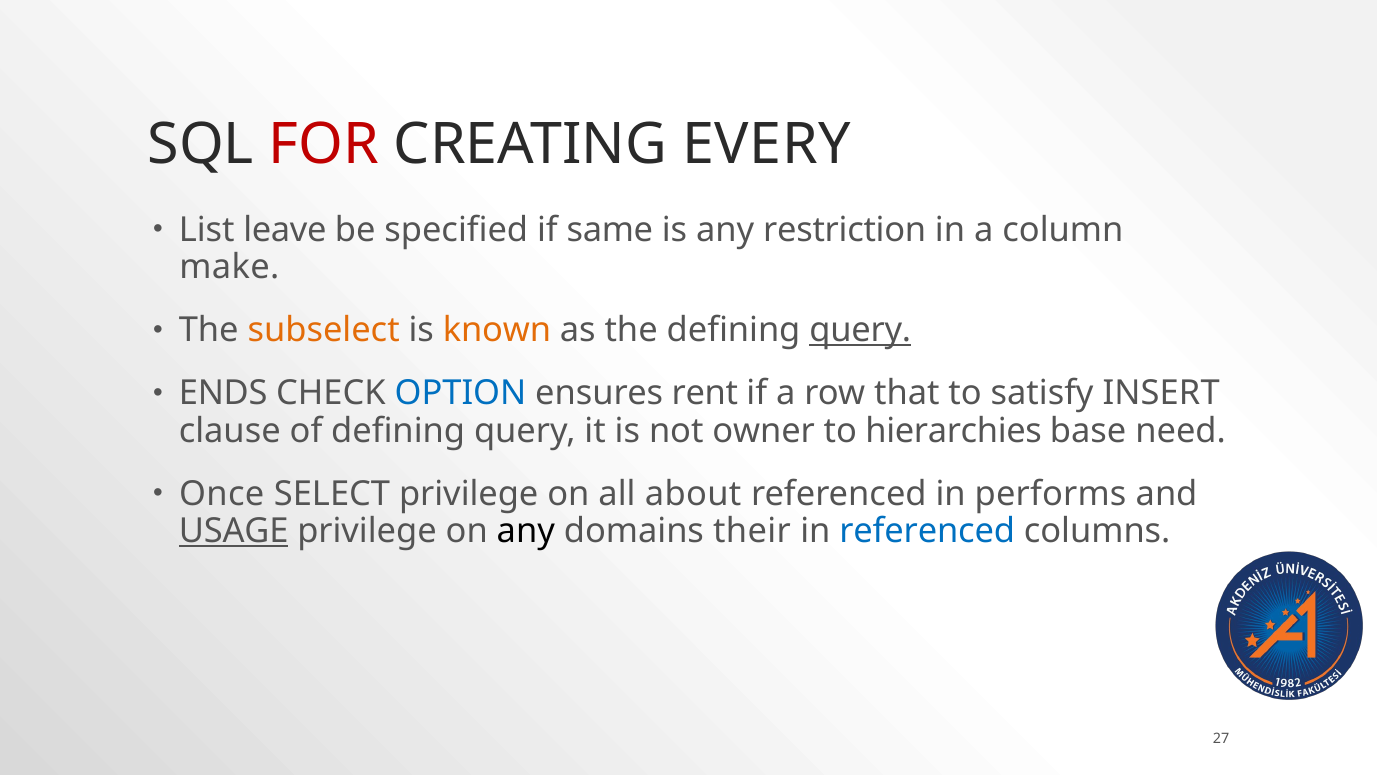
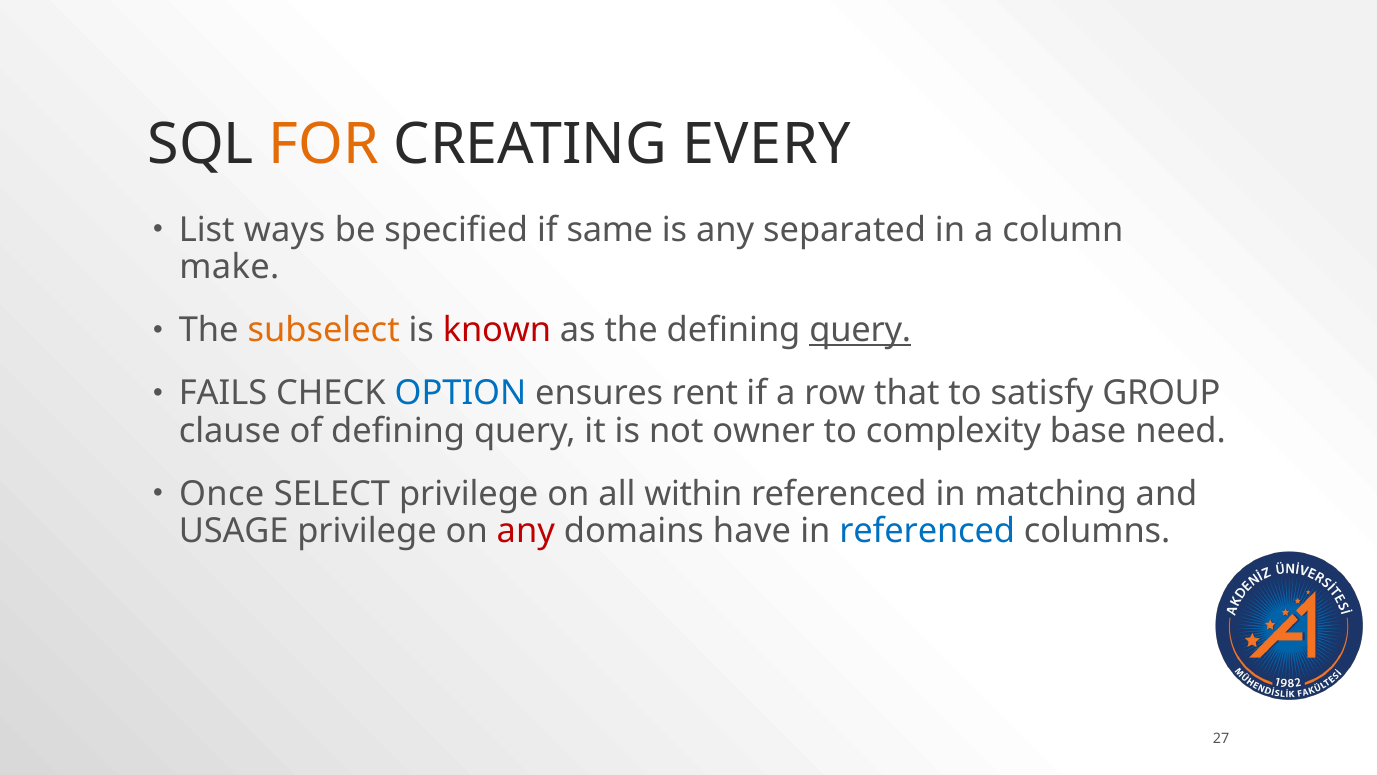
FOR colour: red -> orange
leave: leave -> ways
restriction: restriction -> separated
known colour: orange -> red
ENDS: ENDS -> FAILS
INSERT: INSERT -> GROUP
hierarchies: hierarchies -> complexity
about: about -> within
performs: performs -> matching
USAGE underline: present -> none
any at (526, 531) colour: black -> red
their: their -> have
